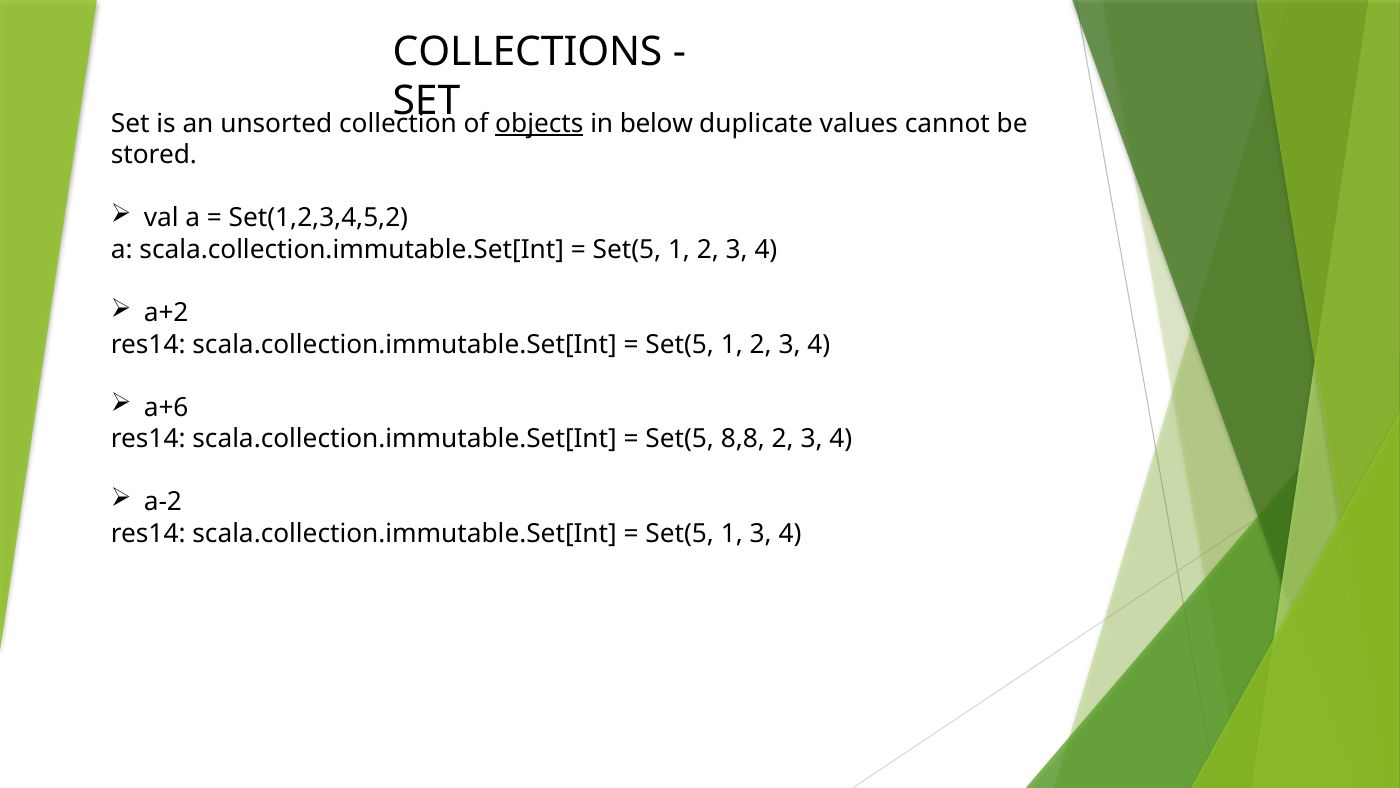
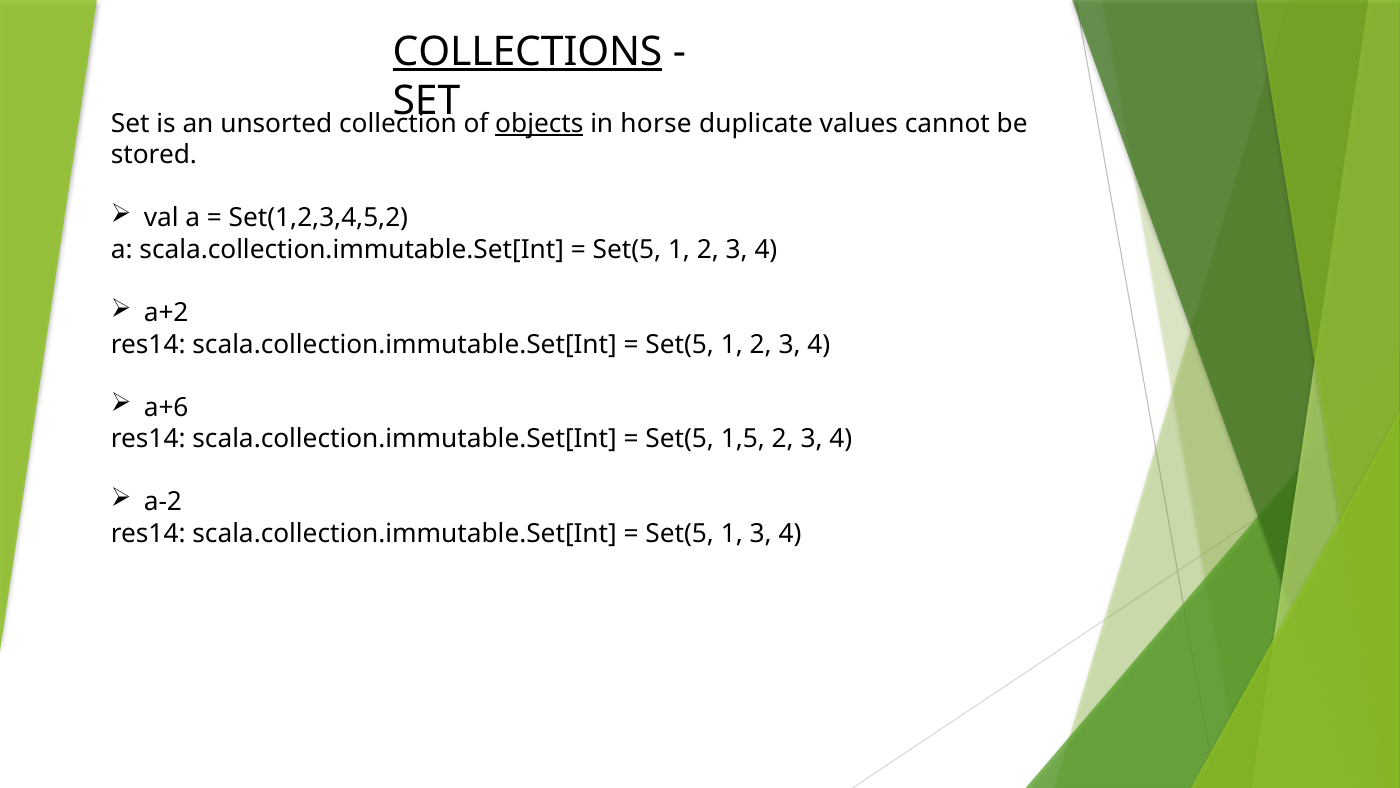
COLLECTIONS underline: none -> present
below: below -> horse
8,8: 8,8 -> 1,5
